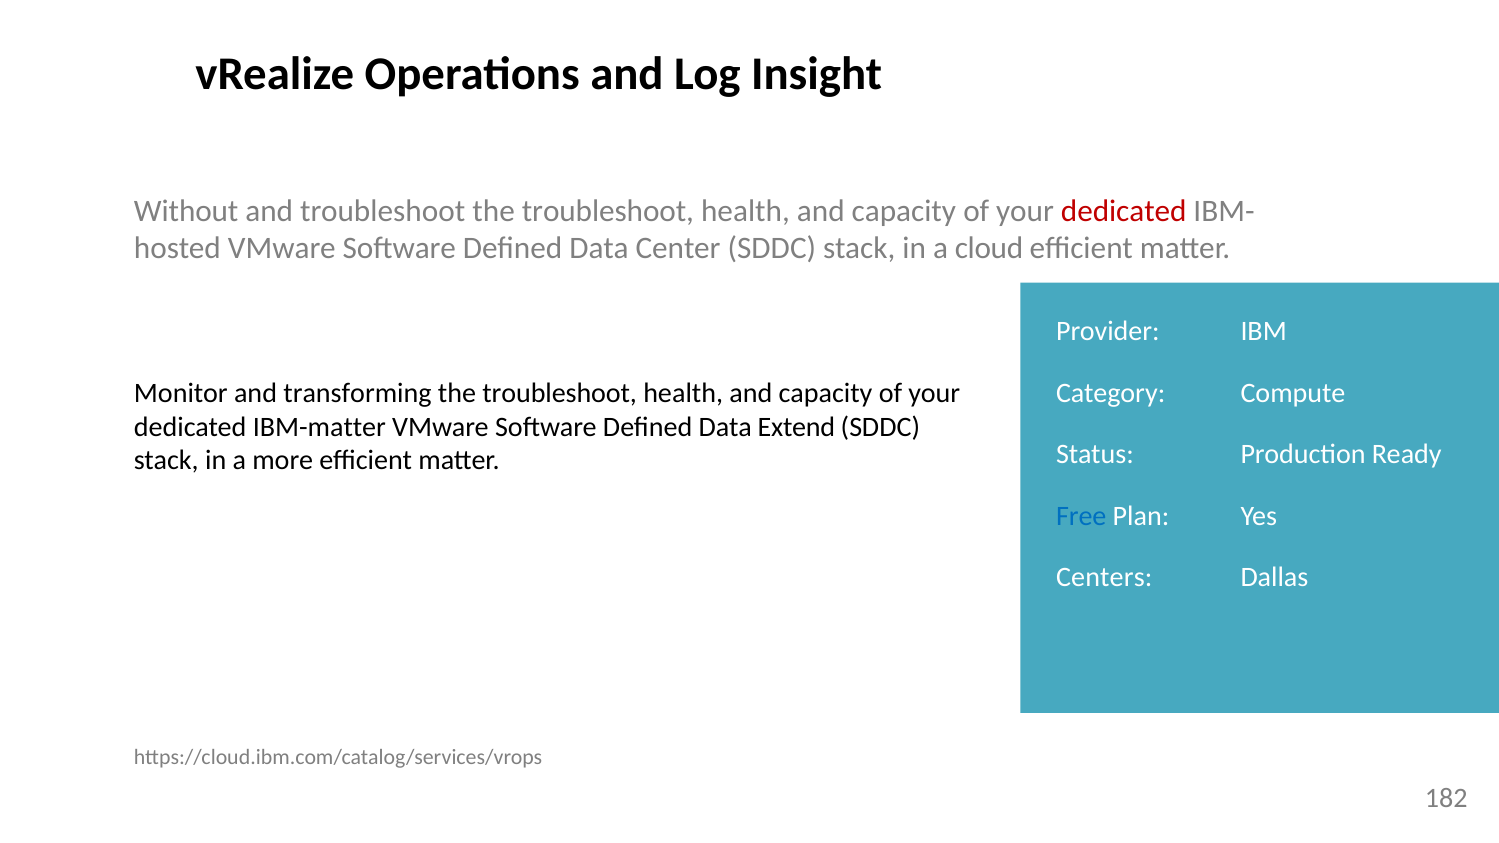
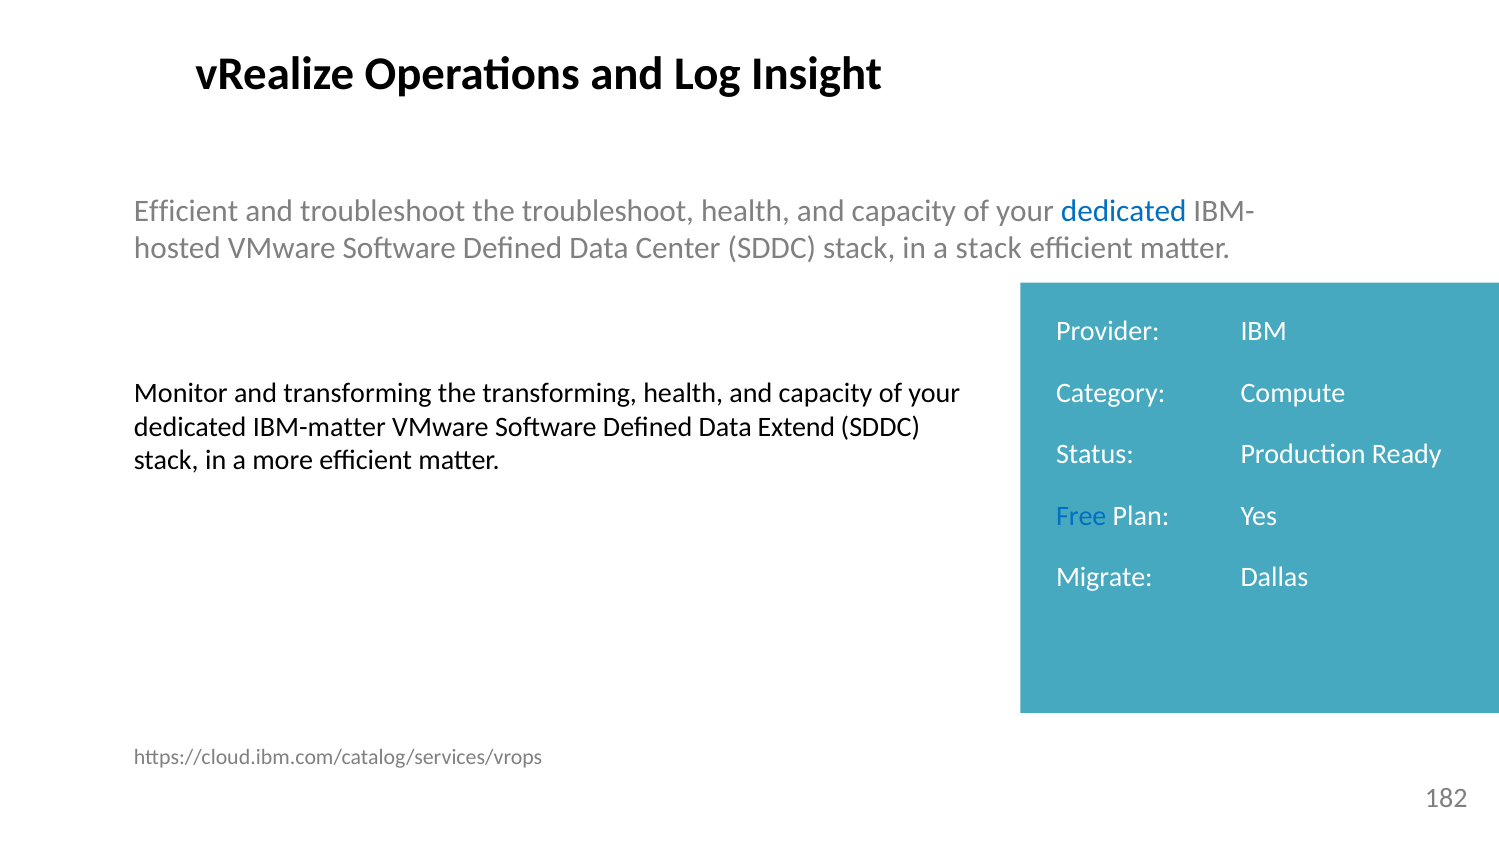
Without at (186, 211): Without -> Efficient
dedicated at (1124, 211) colour: red -> blue
a cloud: cloud -> stack
troubleshoot at (560, 393): troubleshoot -> transforming
Centers: Centers -> Migrate
